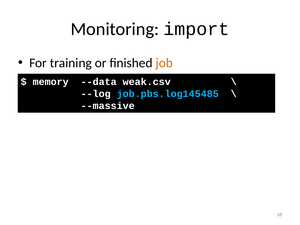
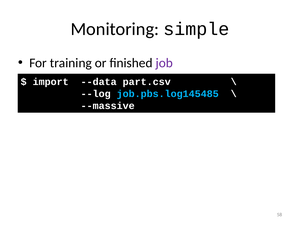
import: import -> simple
job colour: orange -> purple
memory: memory -> import
weak.csv: weak.csv -> part.csv
